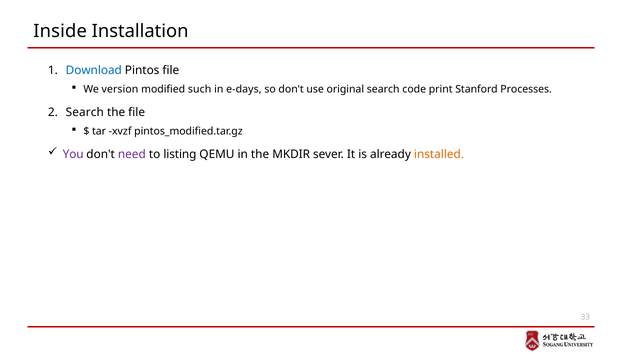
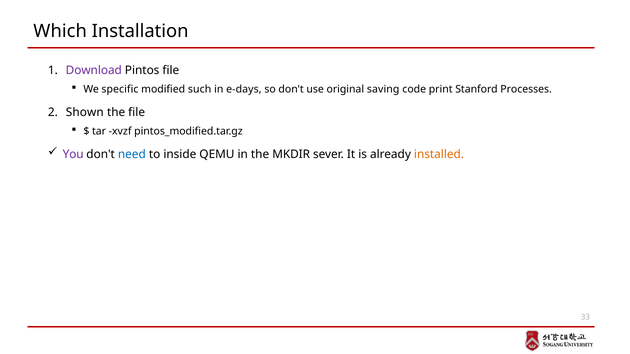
Inside: Inside -> Which
Download colour: blue -> purple
version: version -> specific
original search: search -> saving
Search at (85, 112): Search -> Shown
need colour: purple -> blue
listing: listing -> inside
